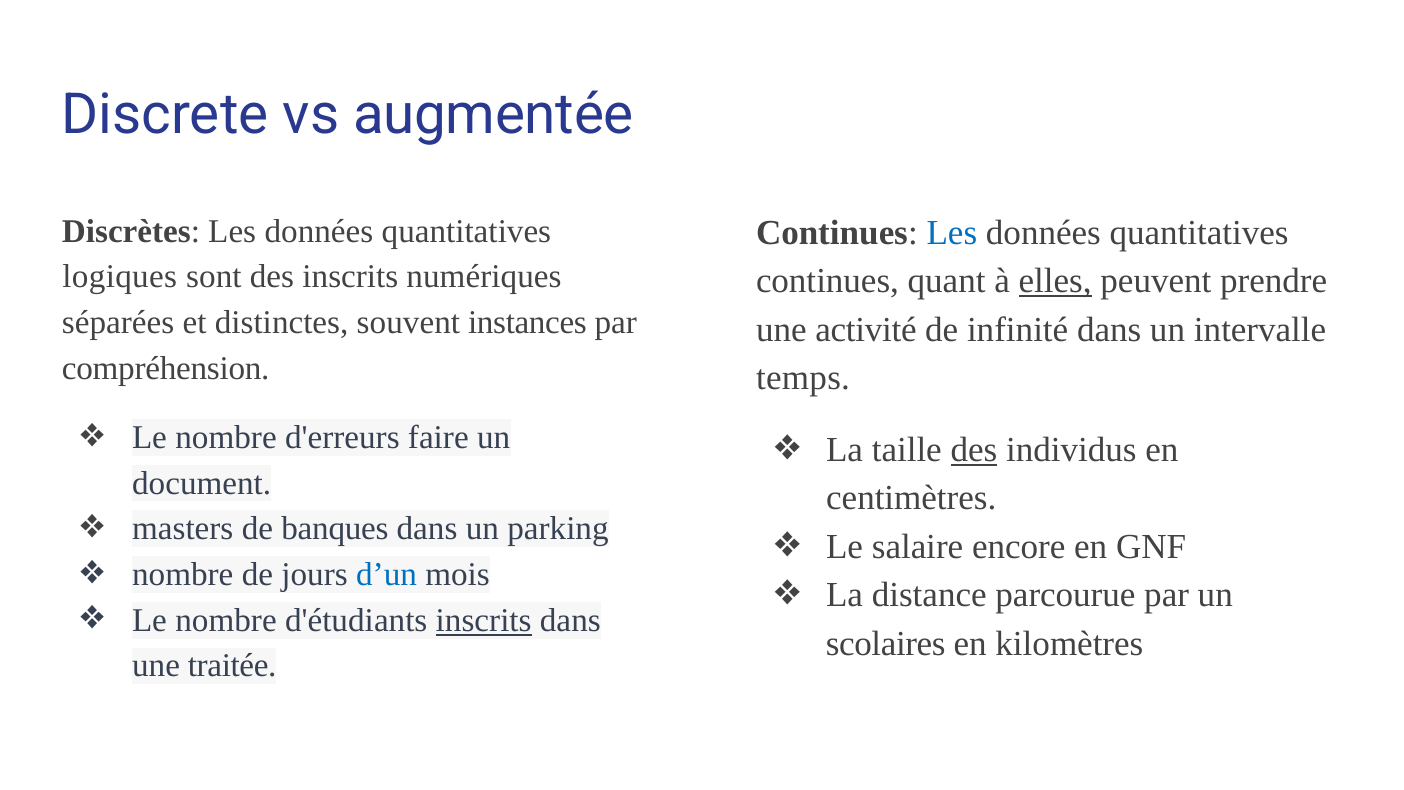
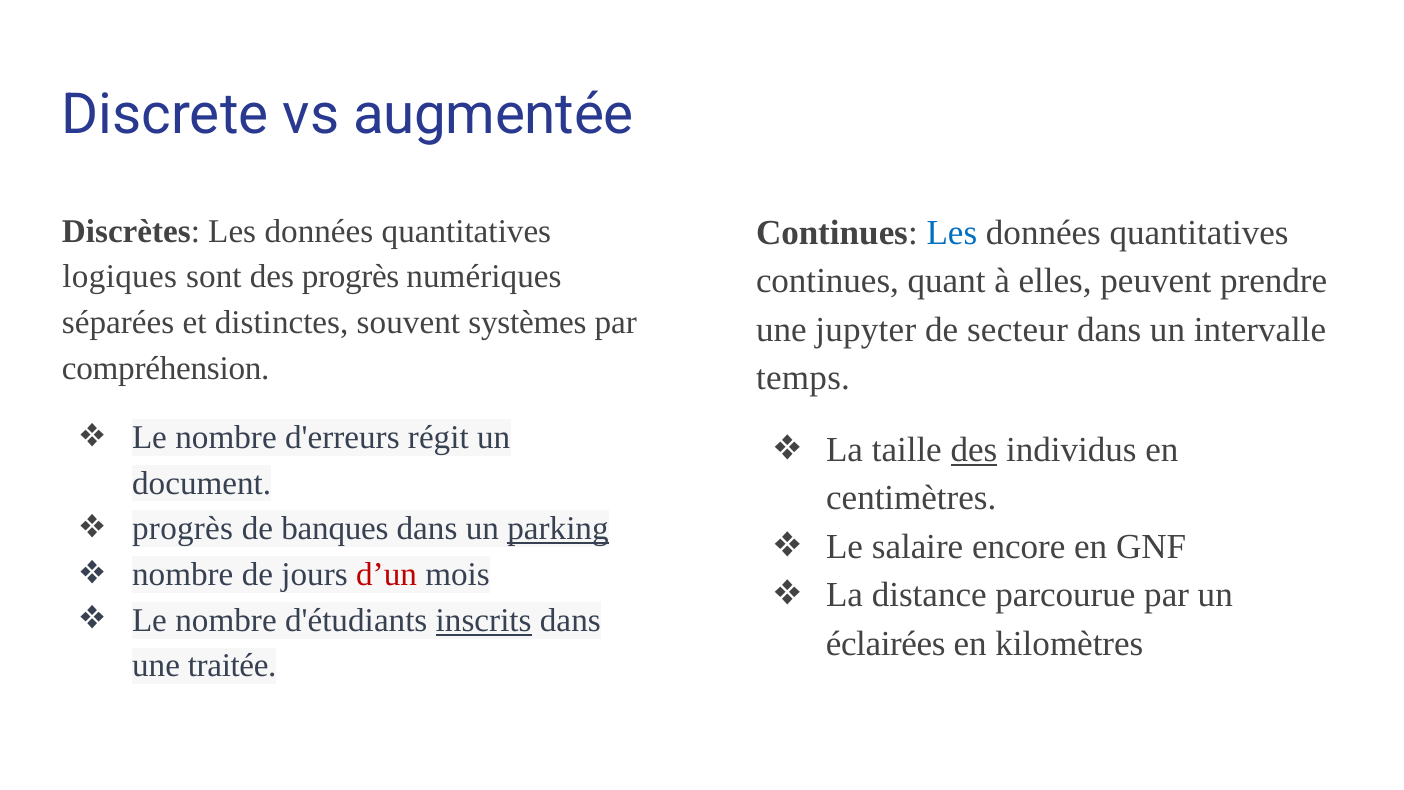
des inscrits: inscrits -> progrès
elles underline: present -> none
instances: instances -> systèmes
activité: activité -> jupyter
infinité: infinité -> secteur
faire: faire -> régit
masters at (183, 529): masters -> progrès
parking underline: none -> present
d’un colour: blue -> red
scolaires: scolaires -> éclairées
